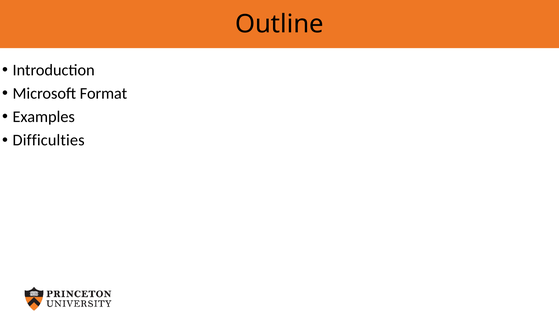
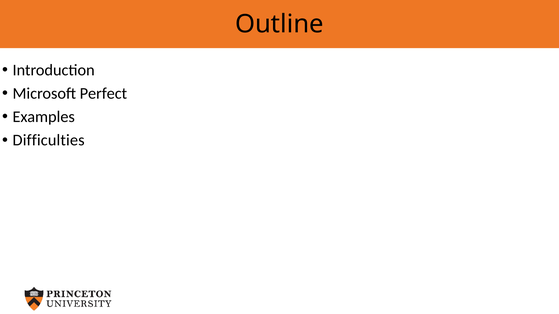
Format: Format -> Perfect
